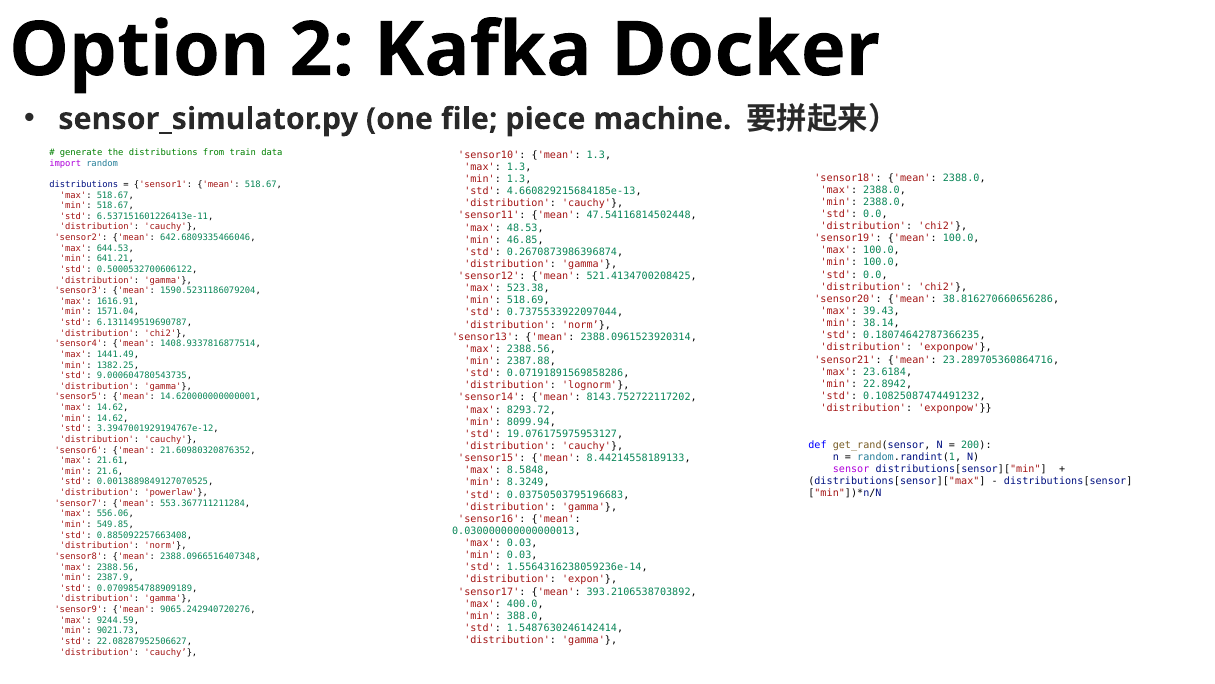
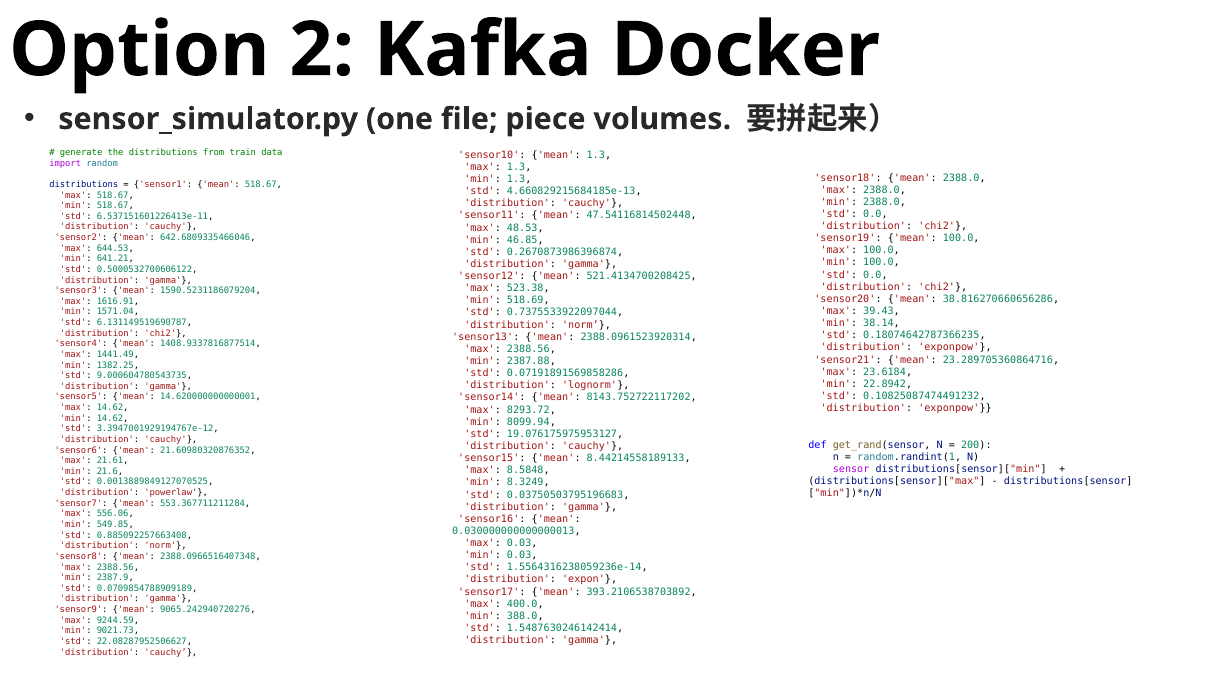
machine: machine -> volumes
